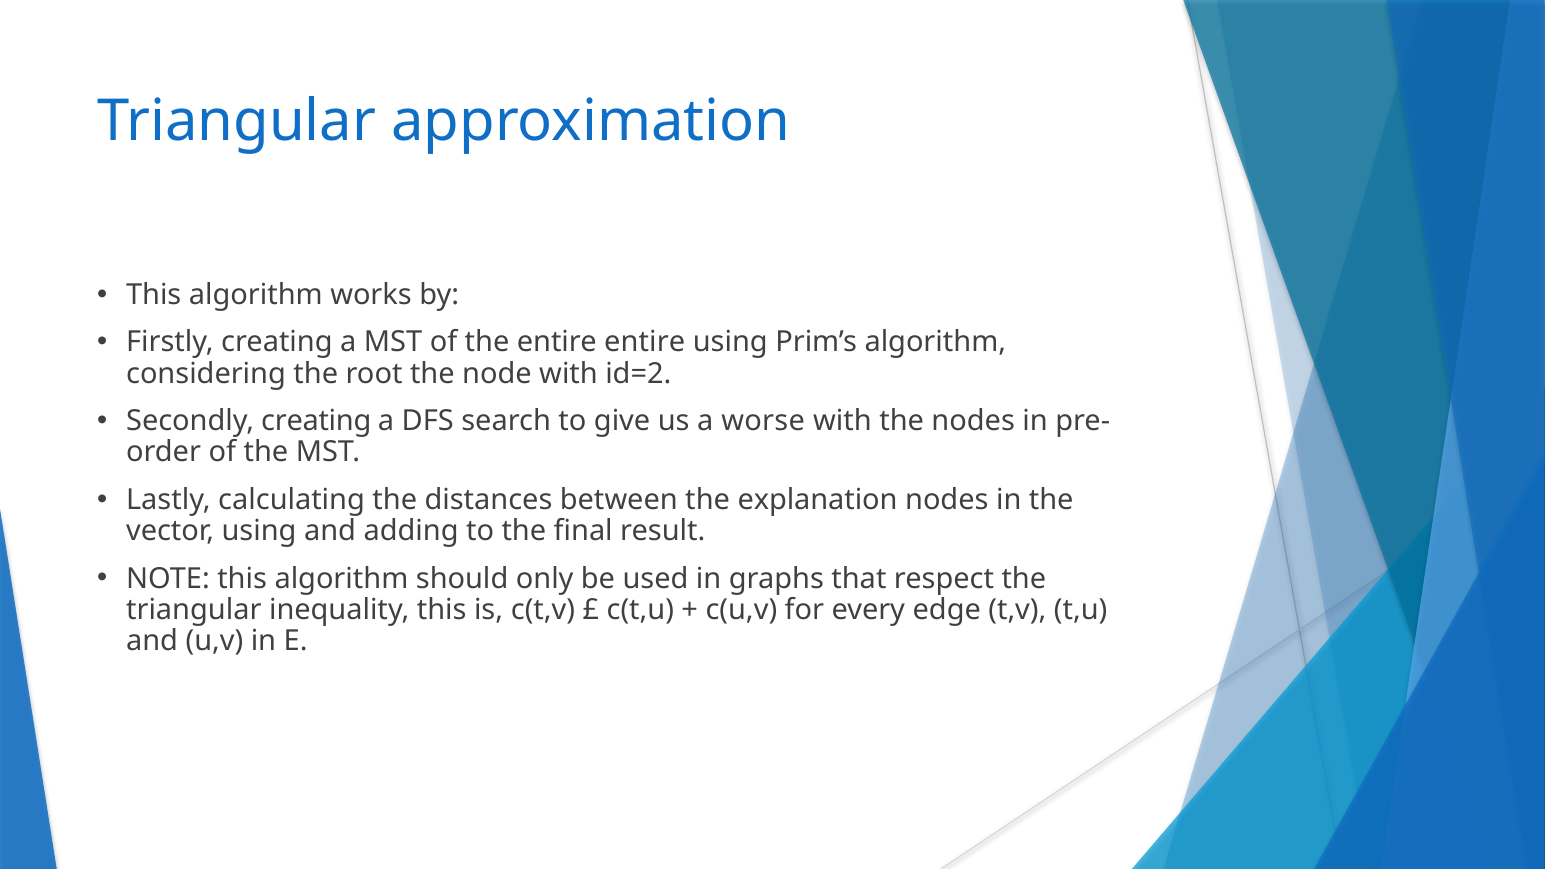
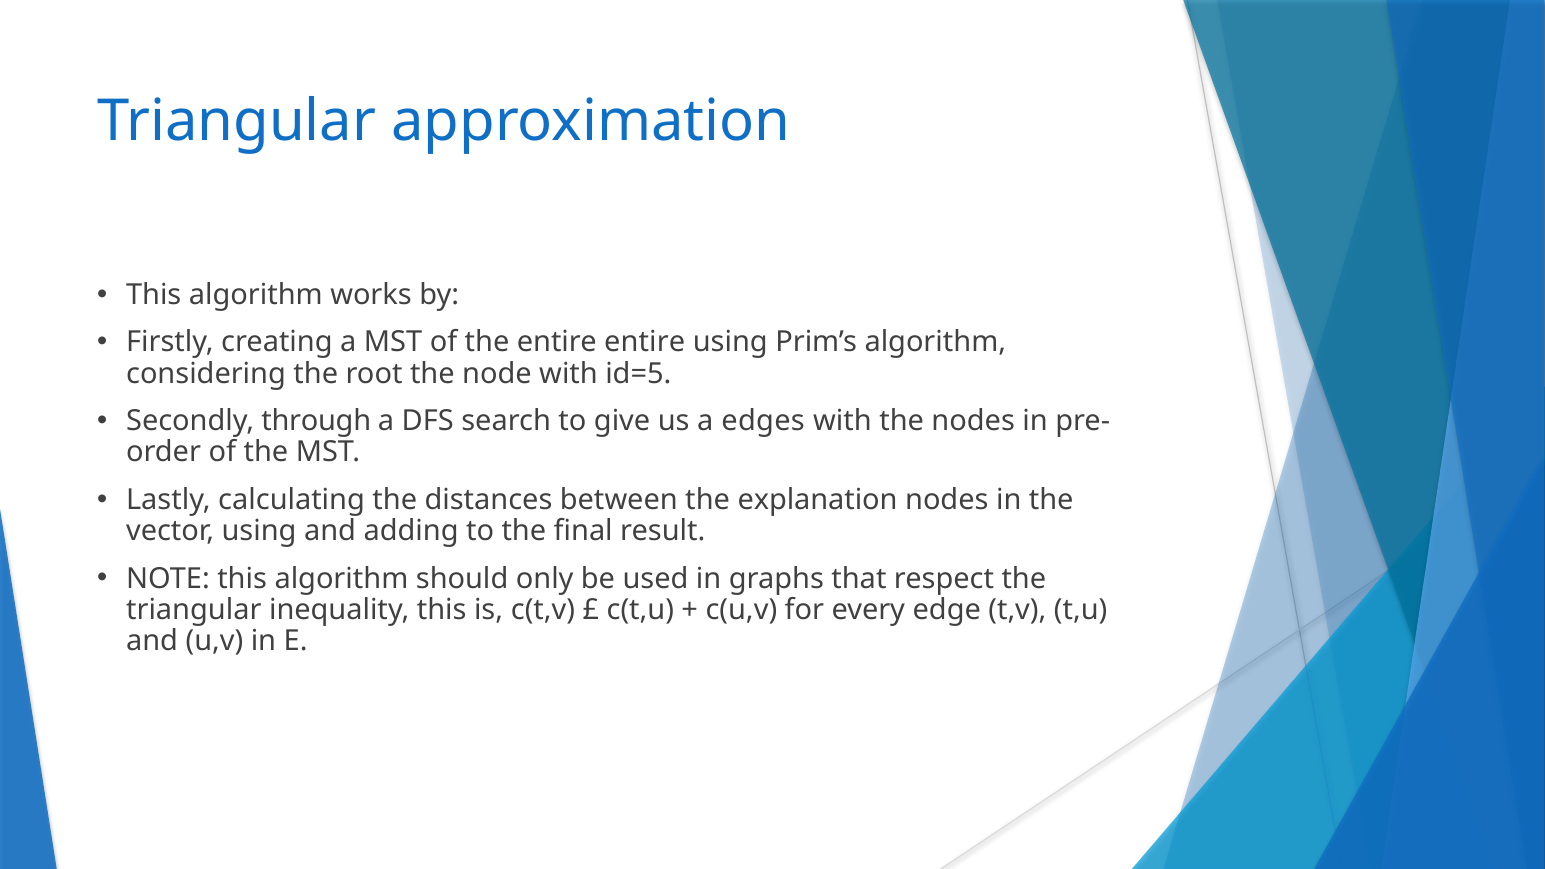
id=2: id=2 -> id=5
Secondly creating: creating -> through
worse: worse -> edges
